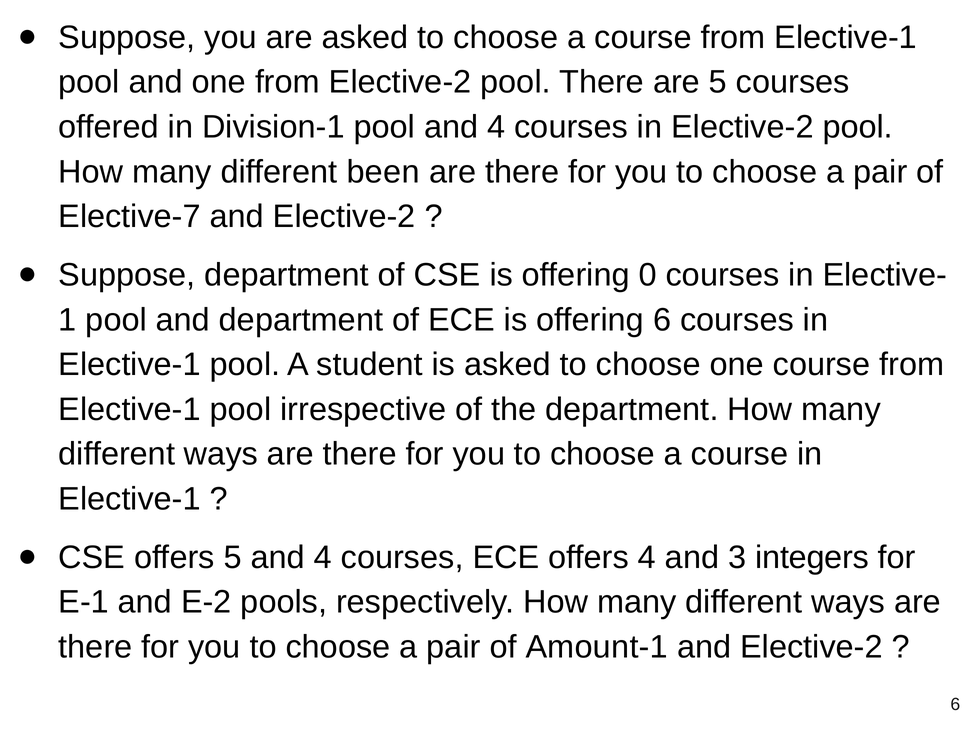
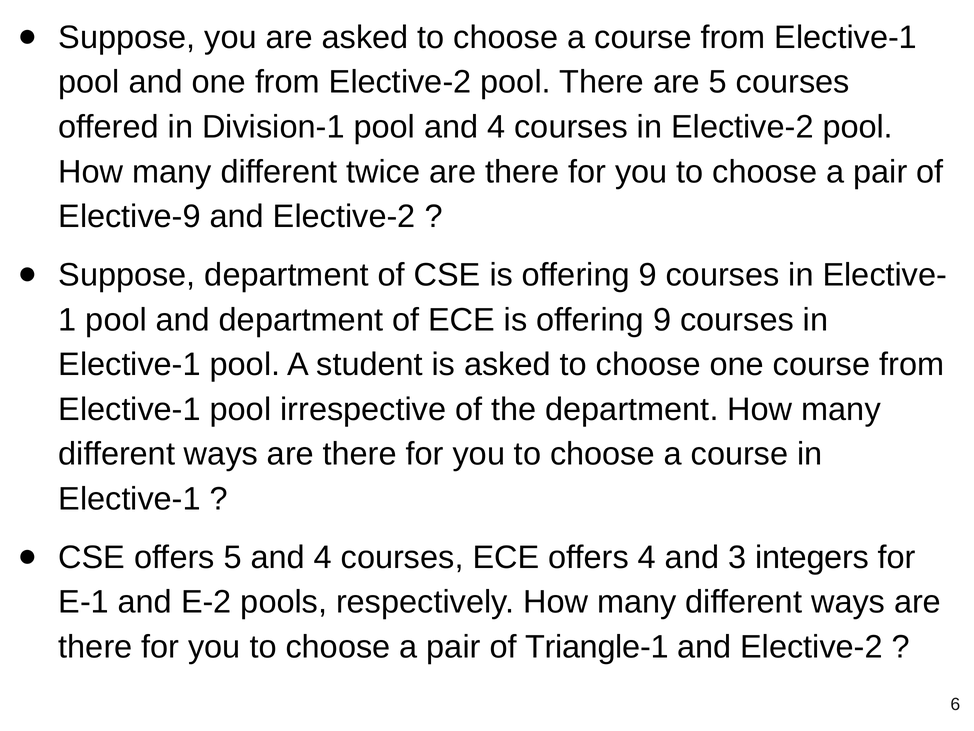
been: been -> twice
Elective-7: Elective-7 -> Elective-9
CSE is offering 0: 0 -> 9
ECE is offering 6: 6 -> 9
Amount-1: Amount-1 -> Triangle-1
